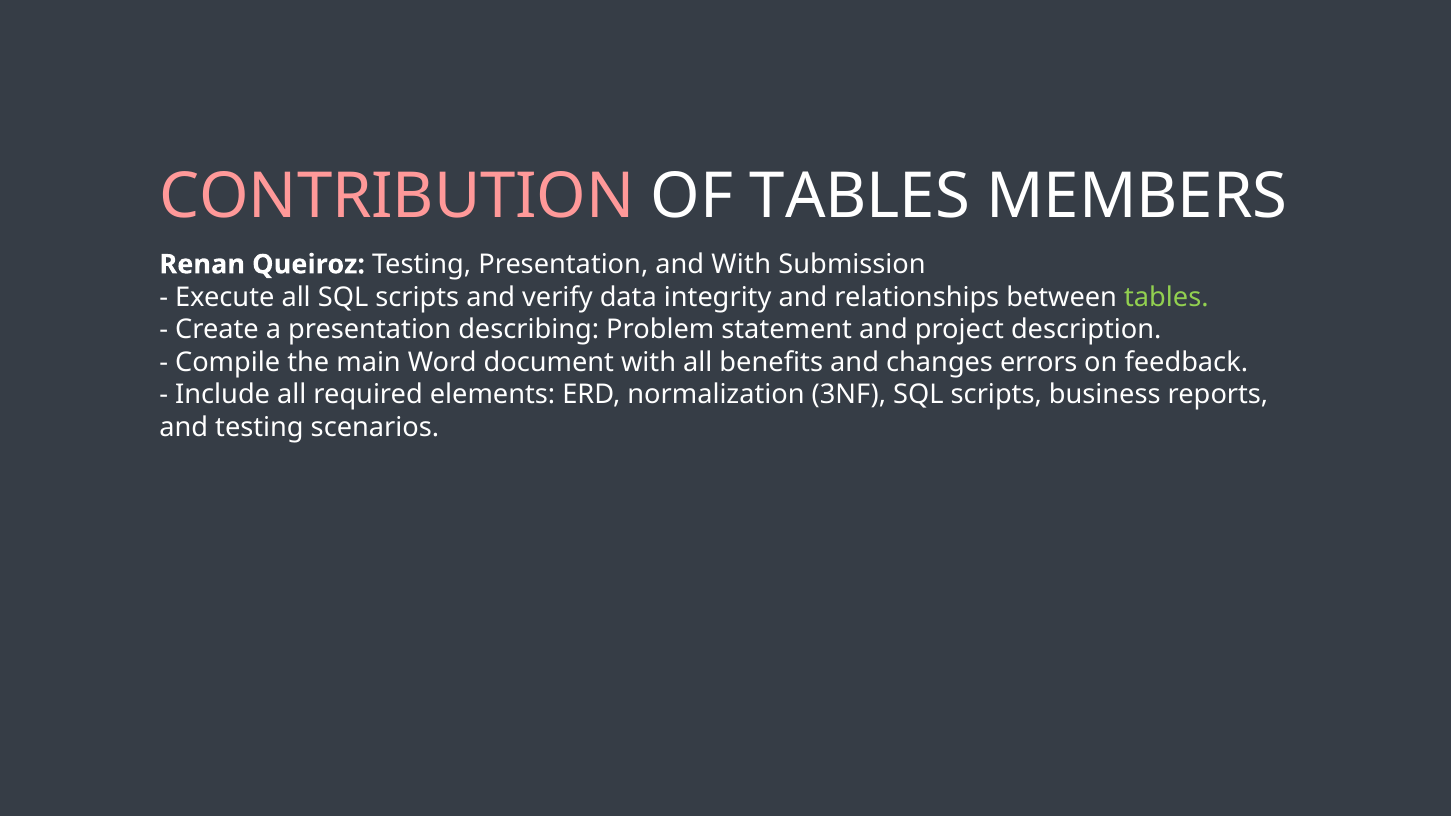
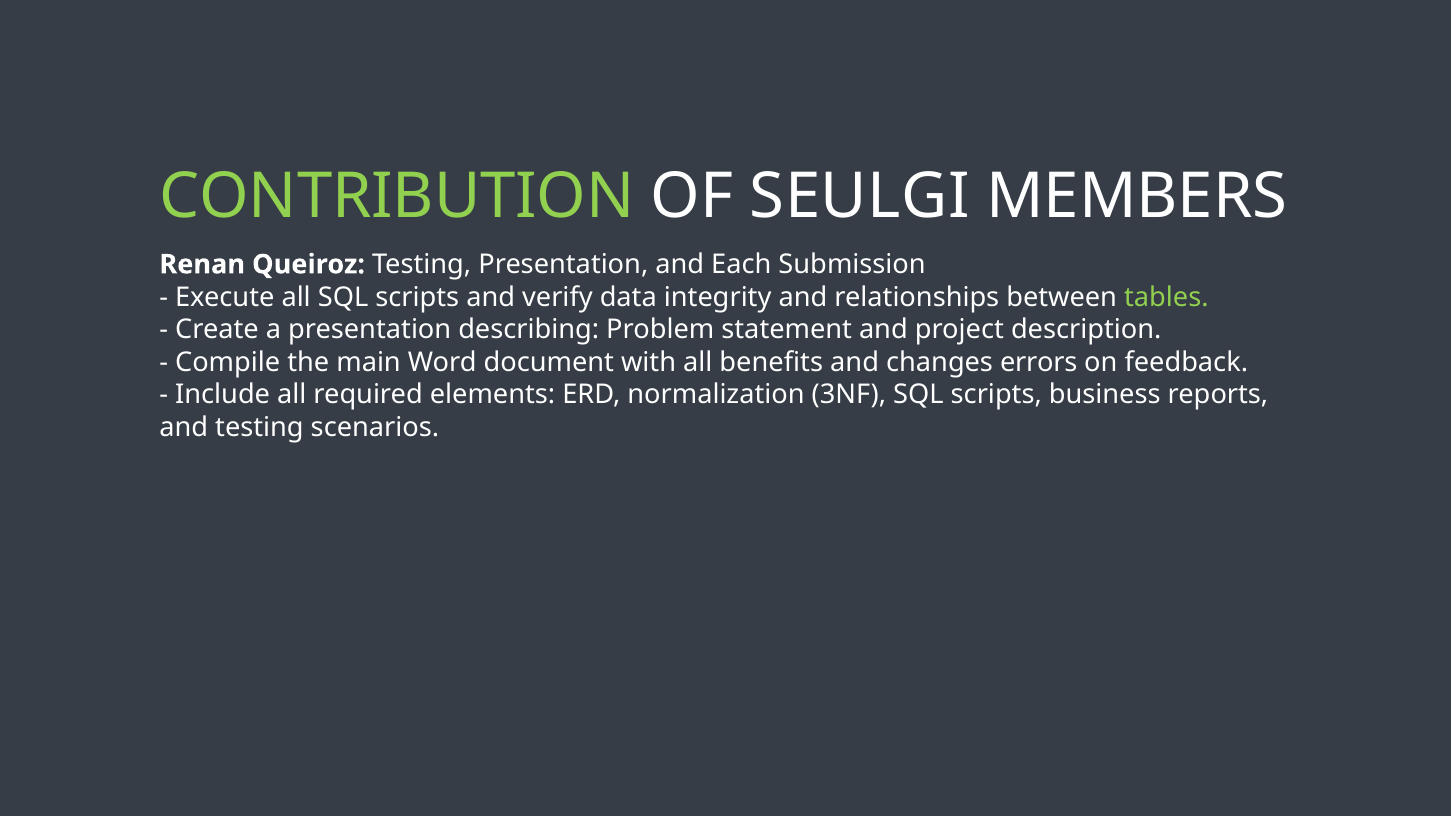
CONTRIBUTION colour: pink -> light green
OF TABLES: TABLES -> SEULGI
and With: With -> Each
